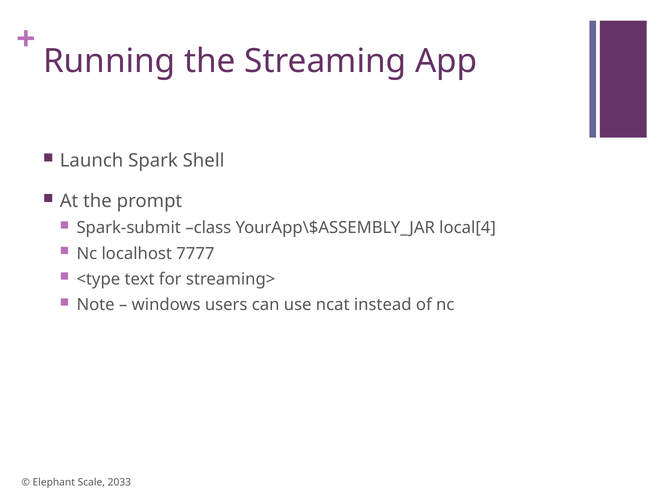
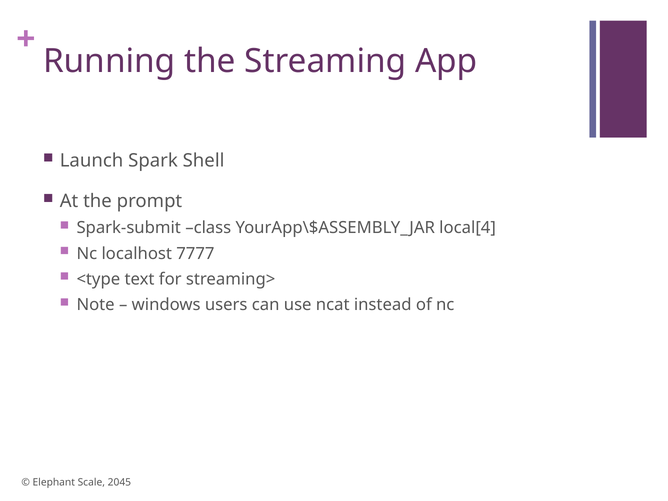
2033: 2033 -> 2045
